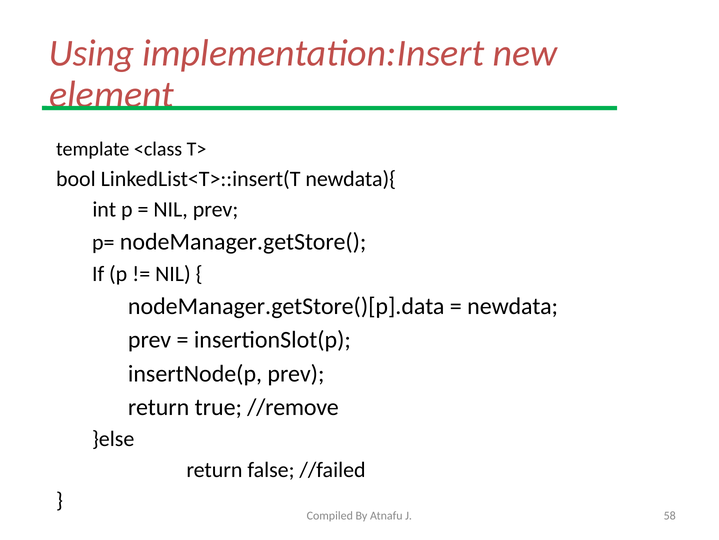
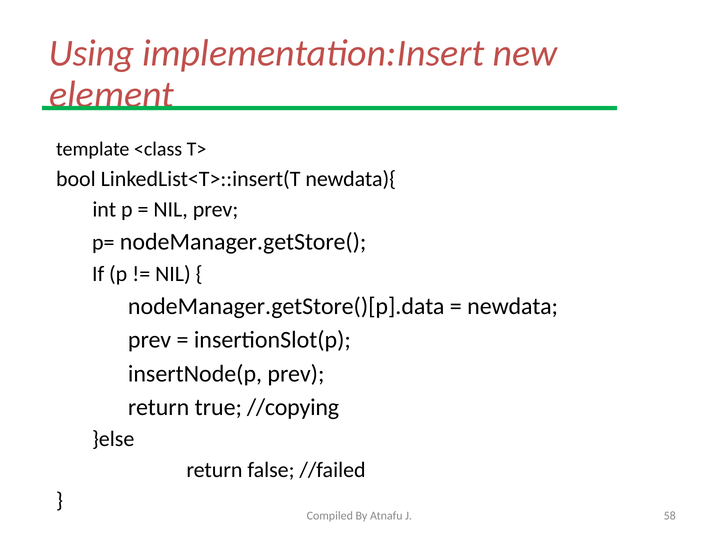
//remove: //remove -> //copying
